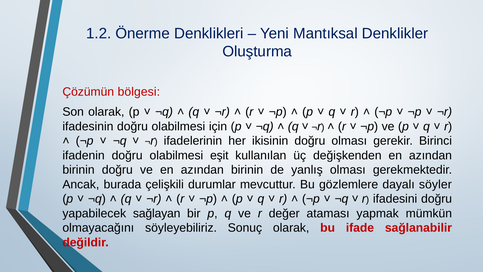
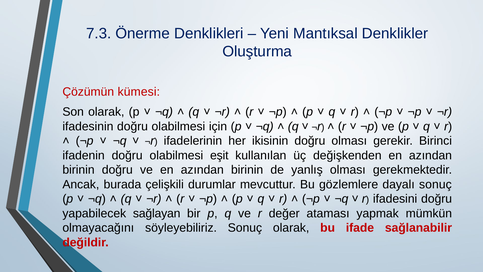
1.2: 1.2 -> 7.3
bölgesi: bölgesi -> kümesi
dayalı söyler: söyler -> sonuç
